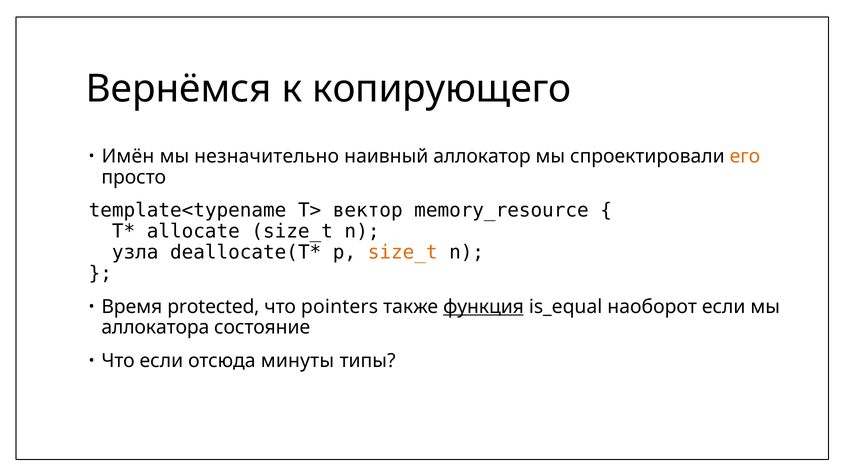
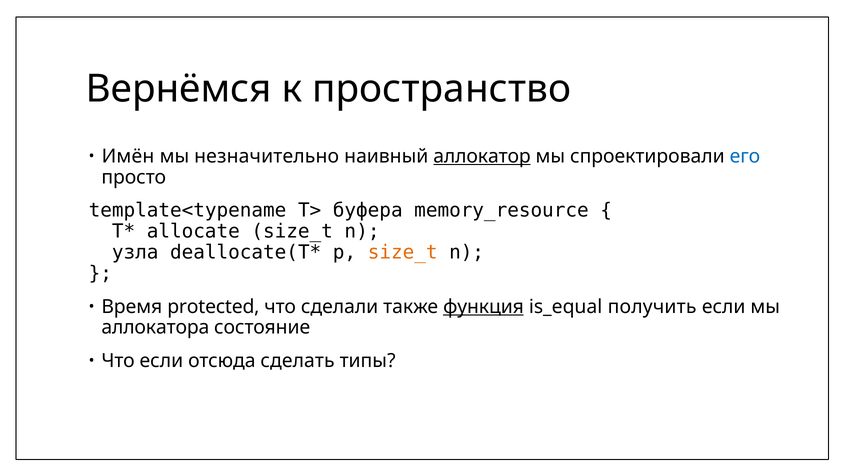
копирующего: копирующего -> пространство
аллокатор underline: none -> present
его colour: orange -> blue
вектор: вектор -> буфера
pointers: pointers -> сделали
наоборот: наоборот -> получить
минуты: минуты -> сделать
